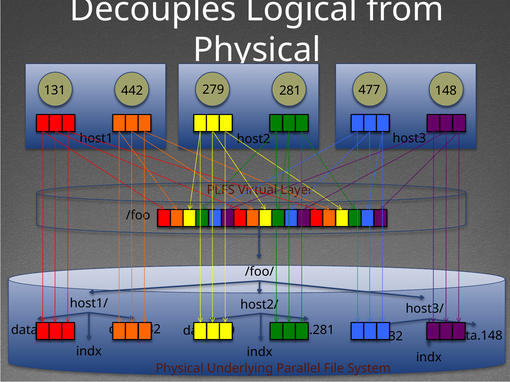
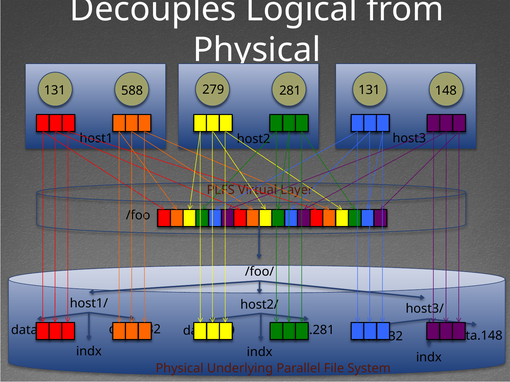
442: 442 -> 588
281 477: 477 -> 131
